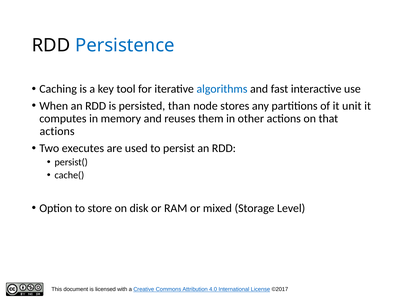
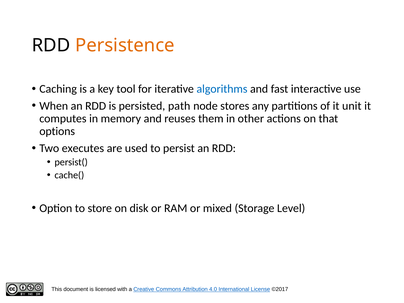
Persistence colour: blue -> orange
than: than -> path
actions at (57, 131): actions -> options
